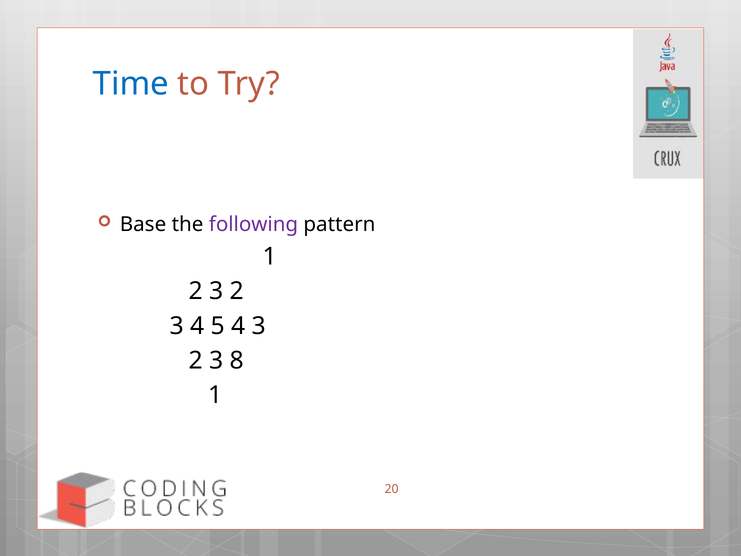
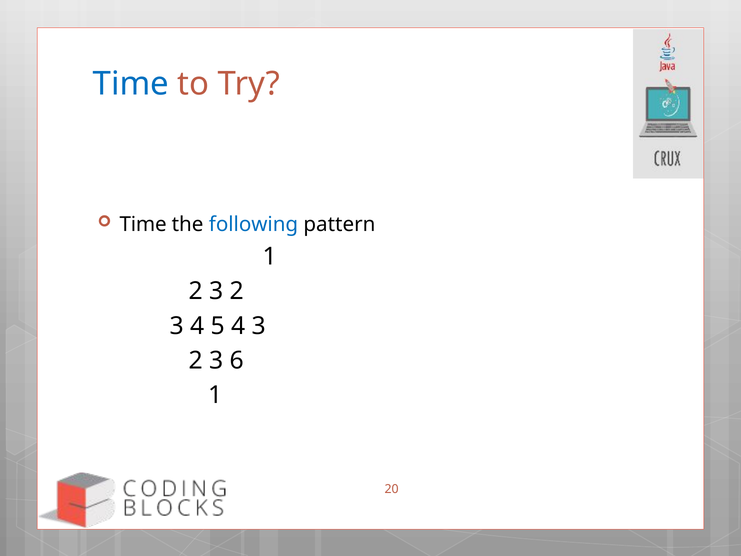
Base at (143, 224): Base -> Time
following colour: purple -> blue
8: 8 -> 6
